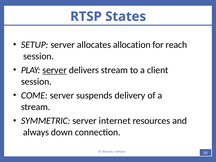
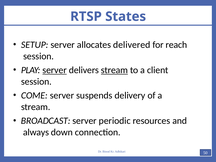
allocation: allocation -> delivered
stream at (114, 70) underline: none -> present
SYMMETRIC: SYMMETRIC -> BROADCAST
internet: internet -> periodic
